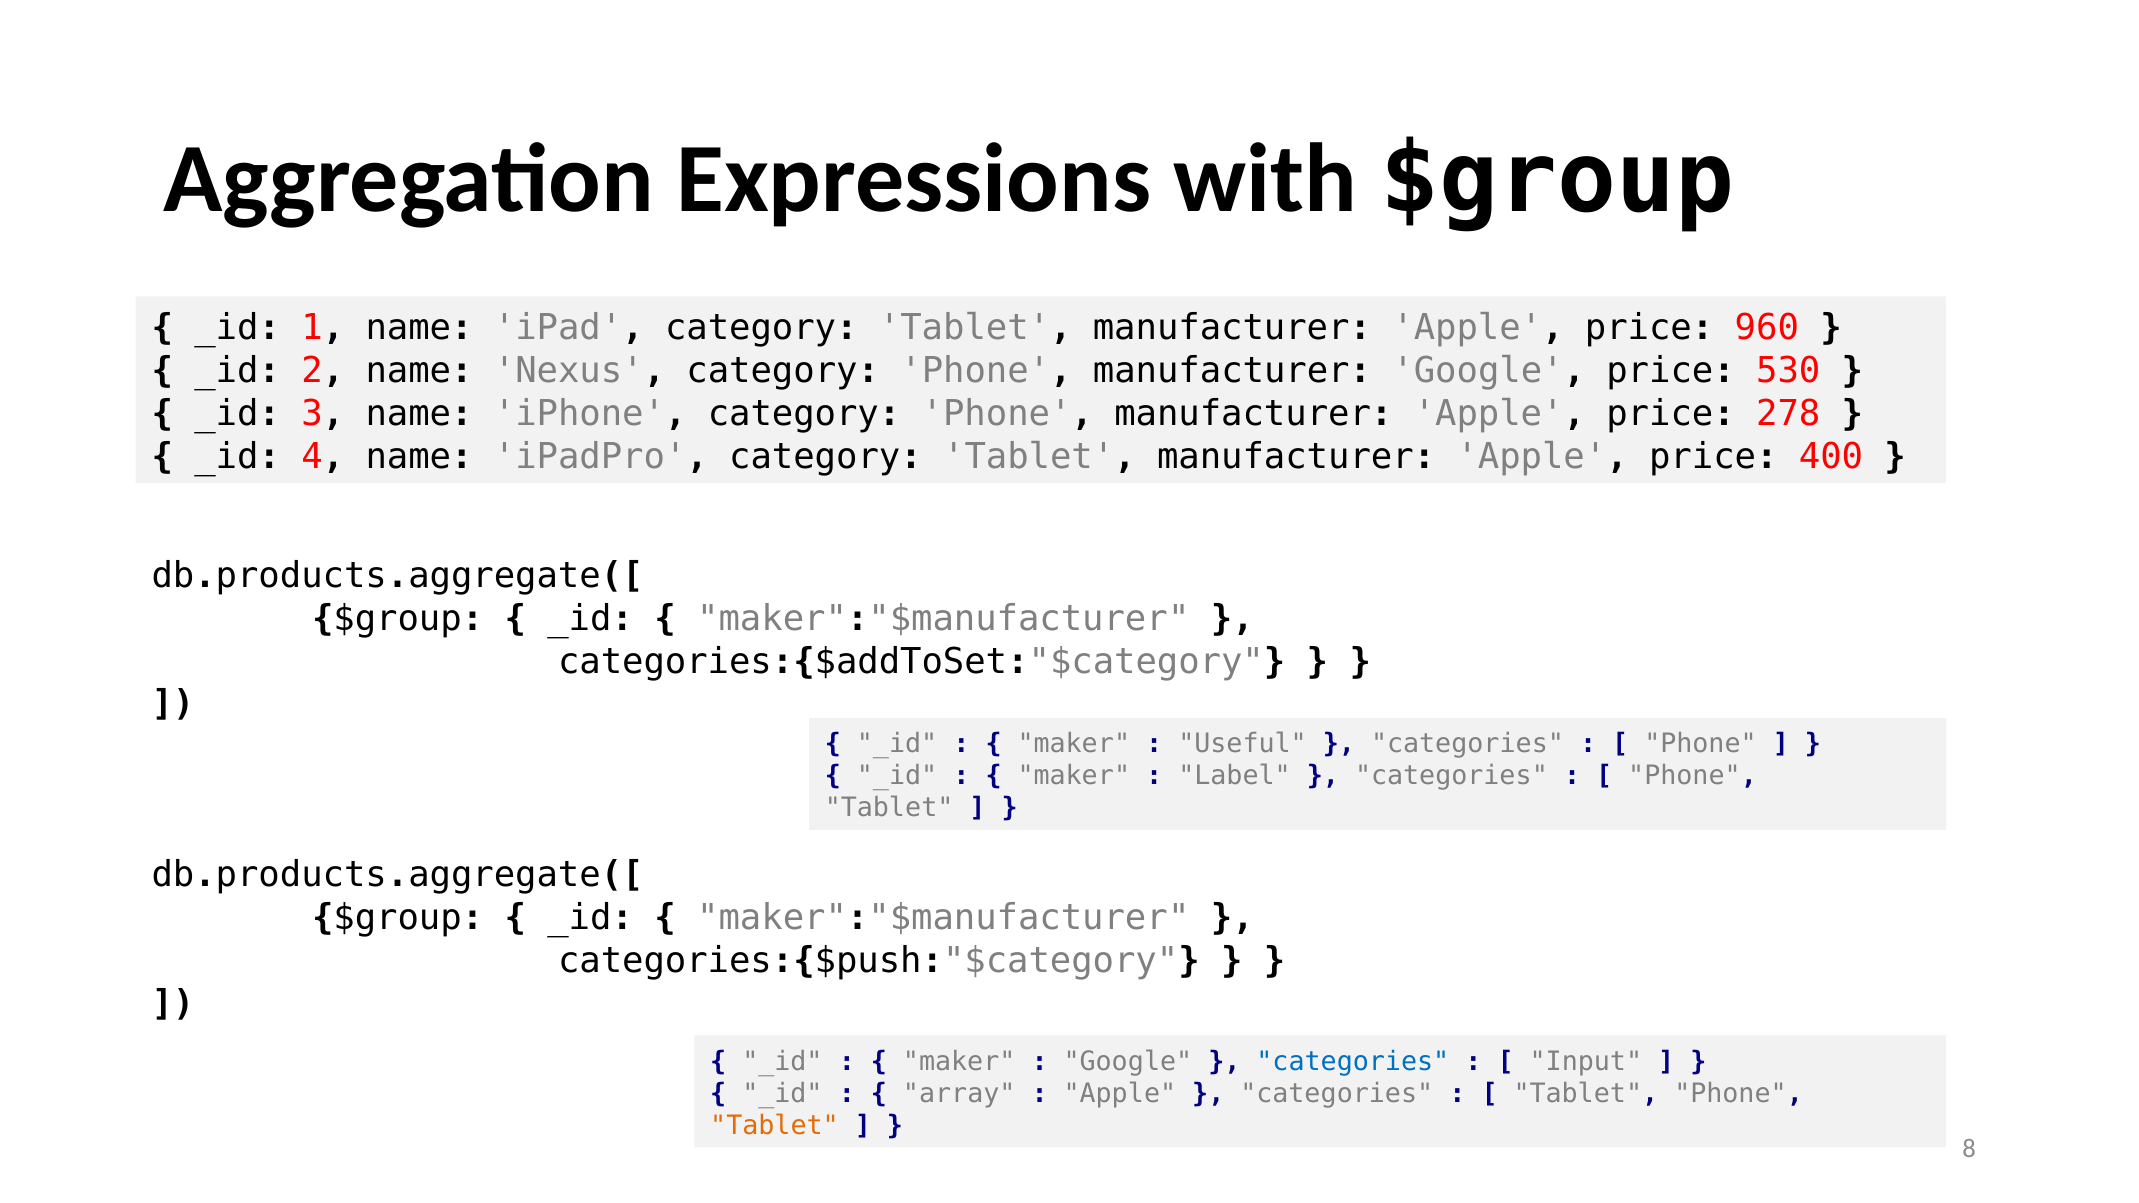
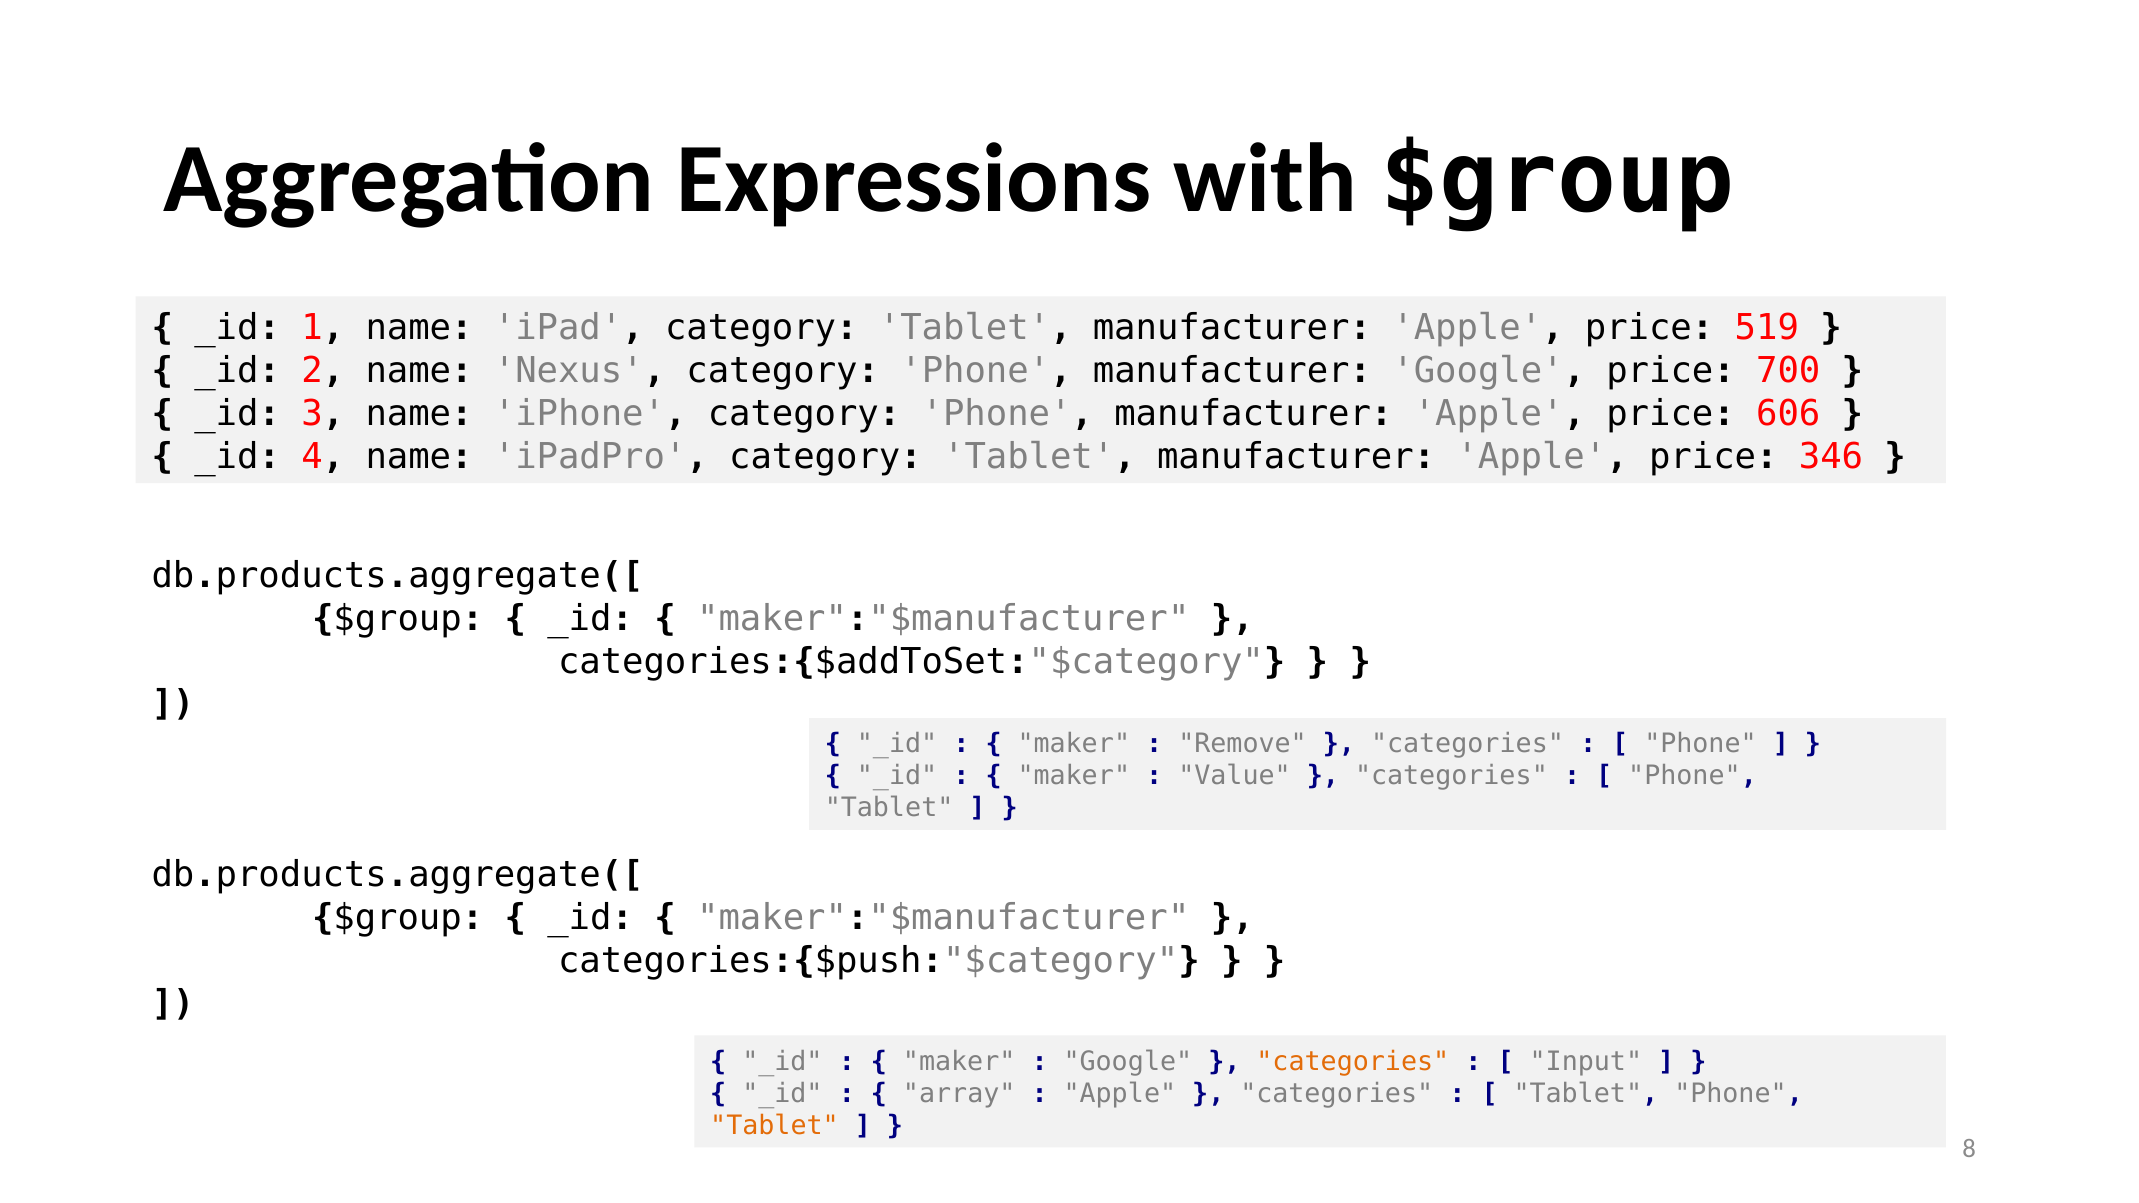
960: 960 -> 519
530: 530 -> 700
278: 278 -> 606
400: 400 -> 346
Useful: Useful -> Remove
Label: Label -> Value
categories at (1353, 1061) colour: blue -> orange
